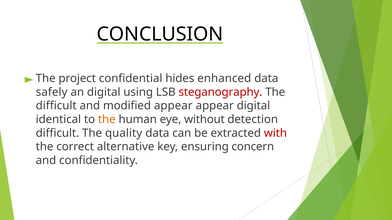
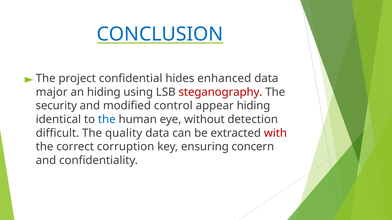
CONCLUSION colour: black -> blue
safely: safely -> major
an digital: digital -> hiding
difficult at (56, 106): difficult -> security
modified appear: appear -> control
appear digital: digital -> hiding
the at (107, 120) colour: orange -> blue
alternative: alternative -> corruption
